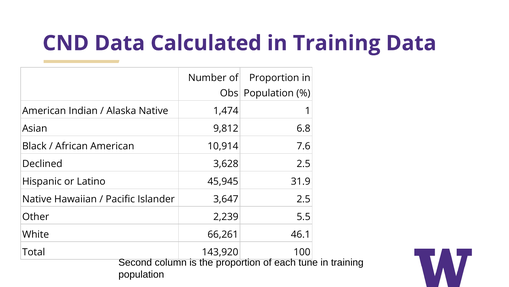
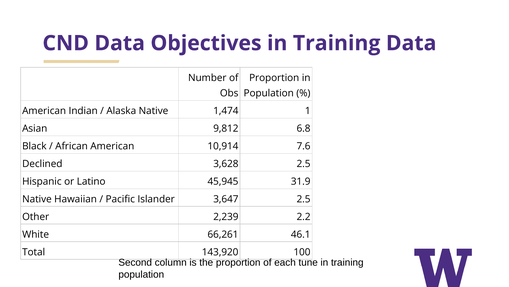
Calculated: Calculated -> Objectives
5.5: 5.5 -> 2.2
